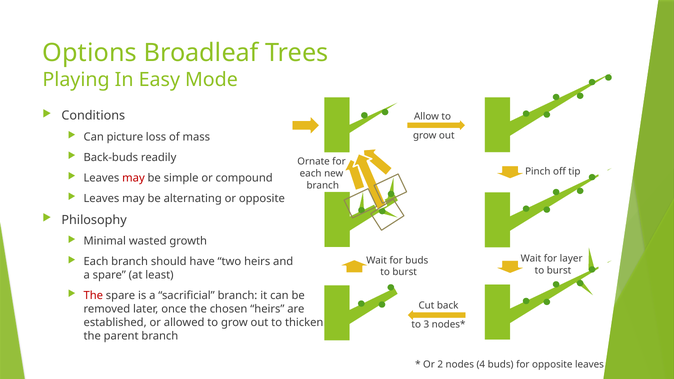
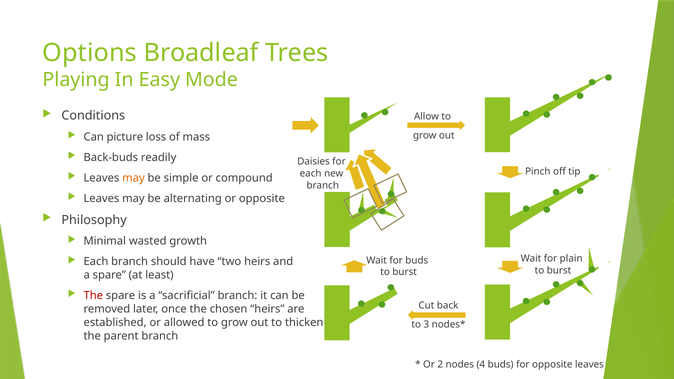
Ornate: Ornate -> Daisies
may at (133, 178) colour: red -> orange
layer: layer -> plain
